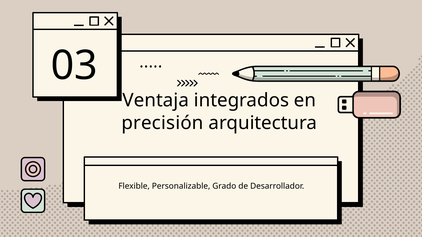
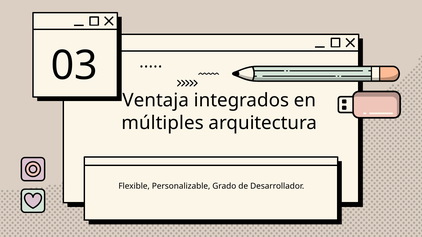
precisión: precisión -> múltiples
